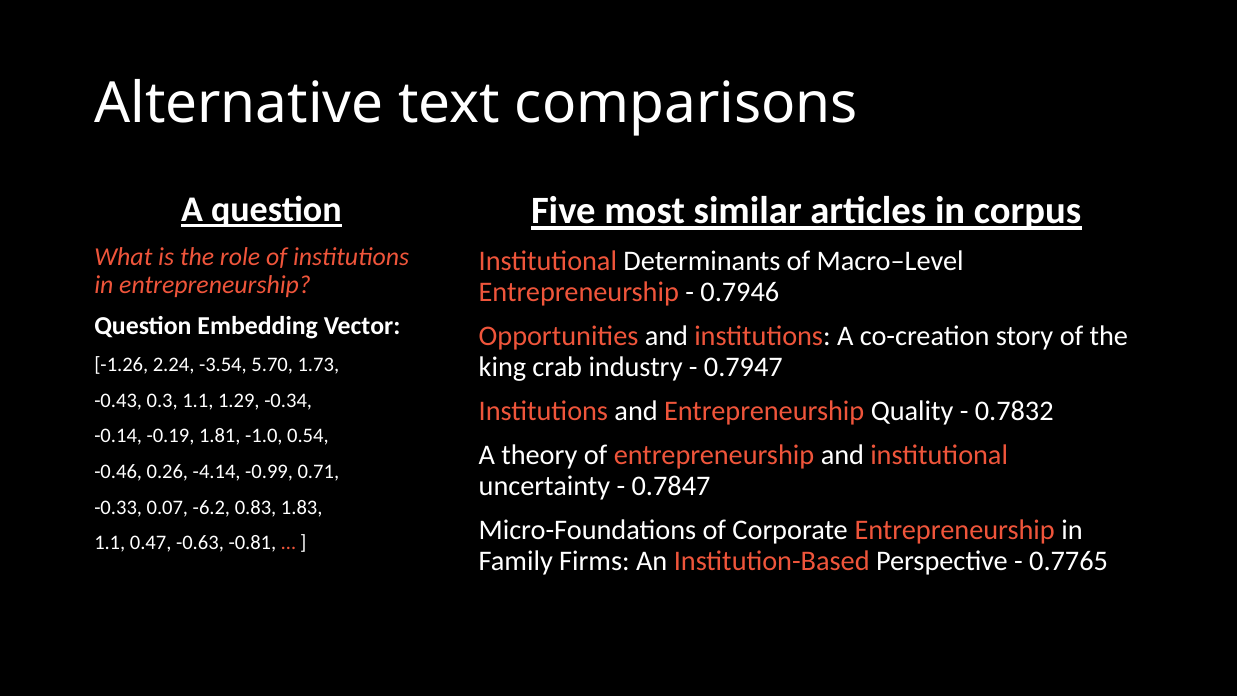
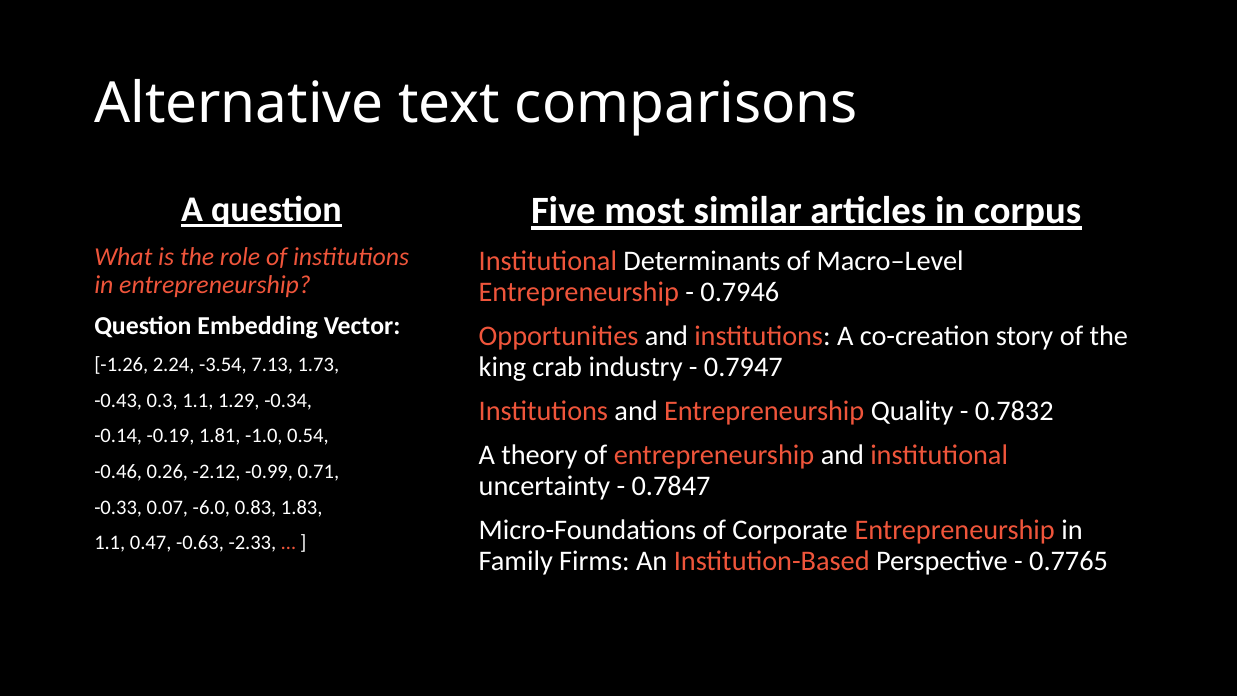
5.70: 5.70 -> 7.13
-4.14: -4.14 -> -2.12
-6.2: -6.2 -> -6.0
-0.81: -0.81 -> -2.33
